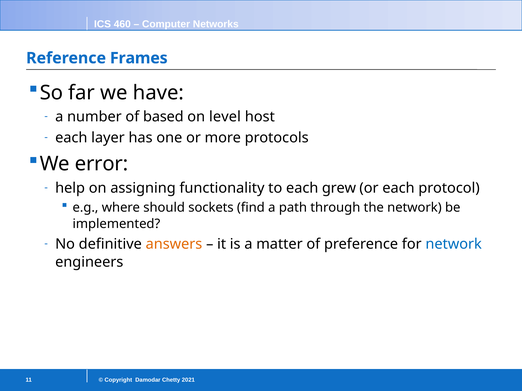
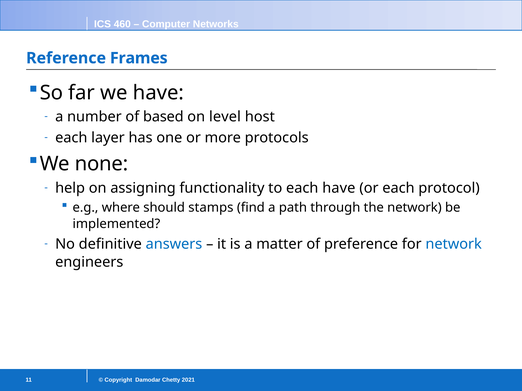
error: error -> none
each grew: grew -> have
sockets: sockets -> stamps
answers colour: orange -> blue
